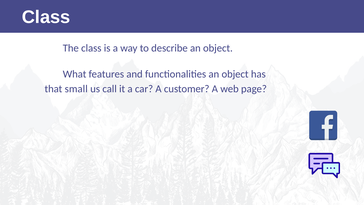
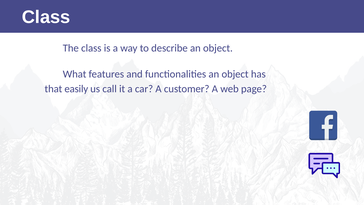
small: small -> easily
